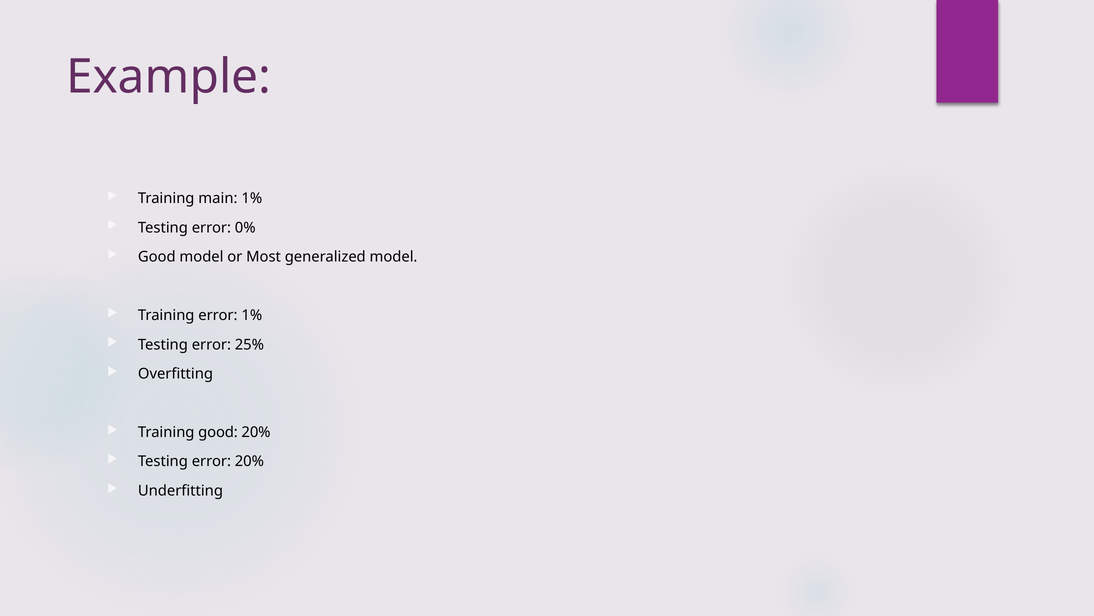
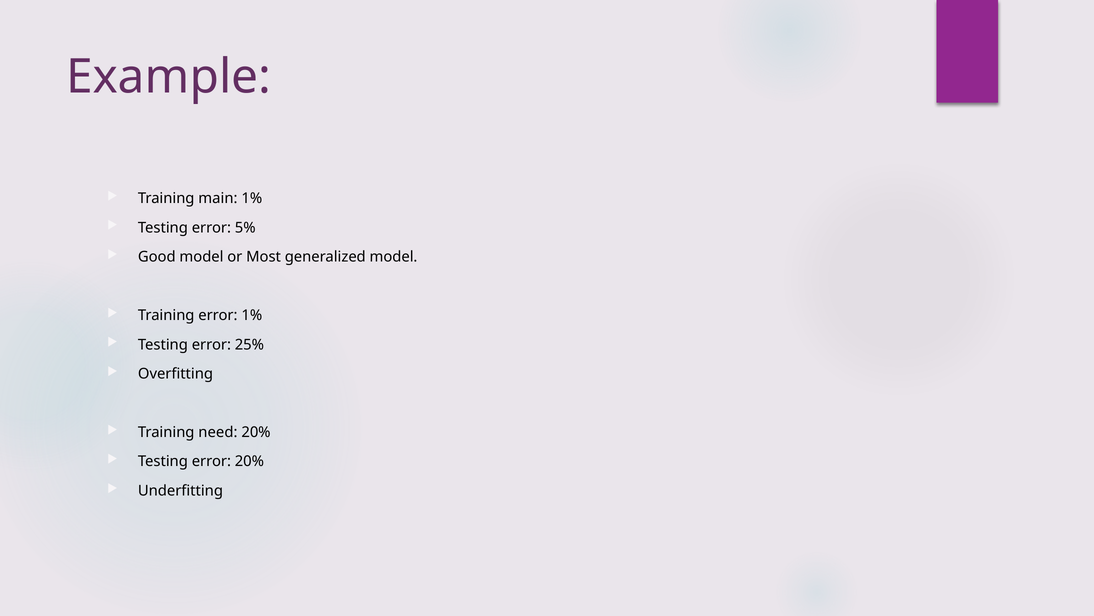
0%: 0% -> 5%
Training good: good -> need
